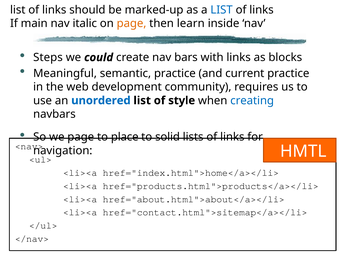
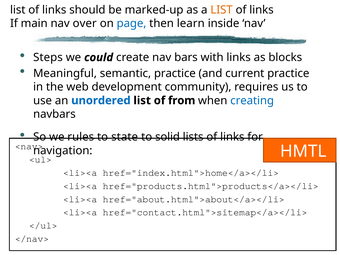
LIST at (222, 10) colour: blue -> orange
italic: italic -> over
page at (132, 23) colour: orange -> blue
style: style -> from
we page: page -> rules
place: place -> state
